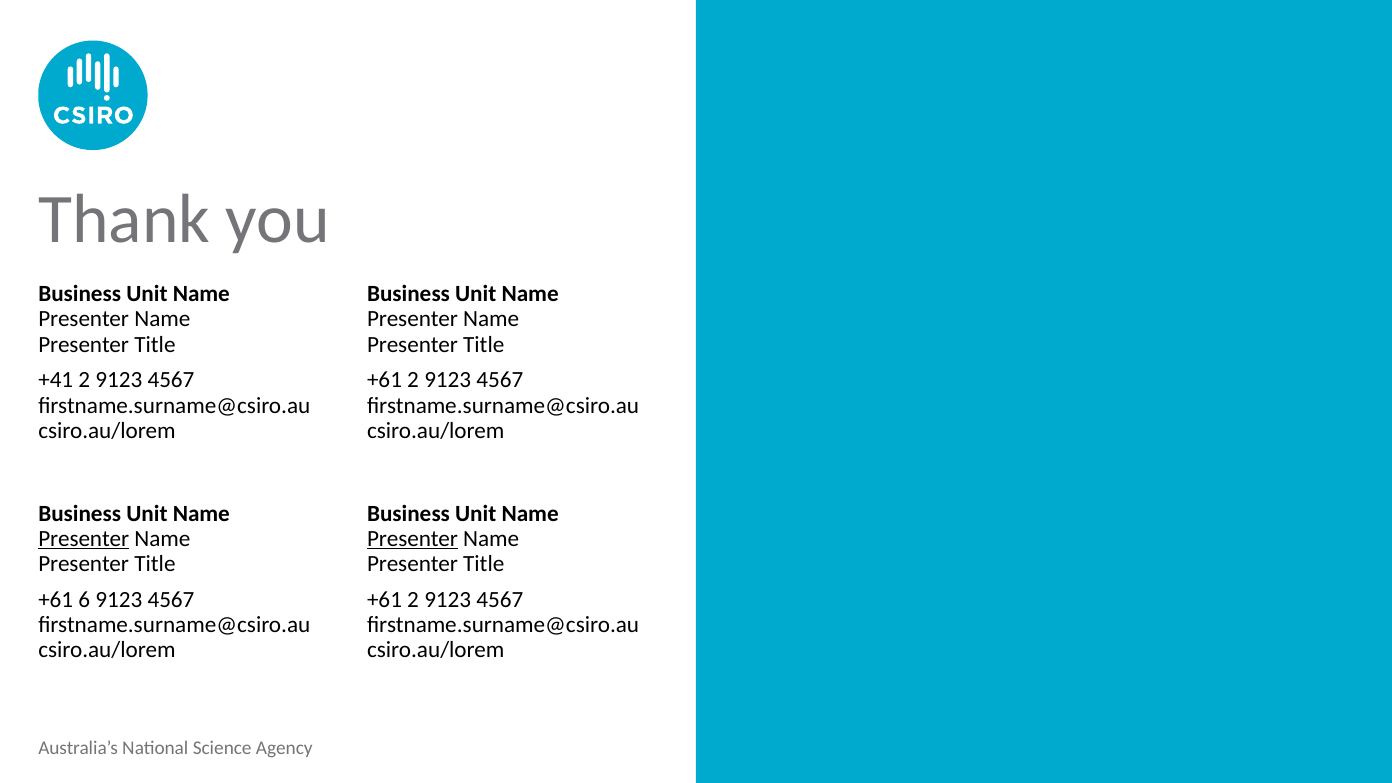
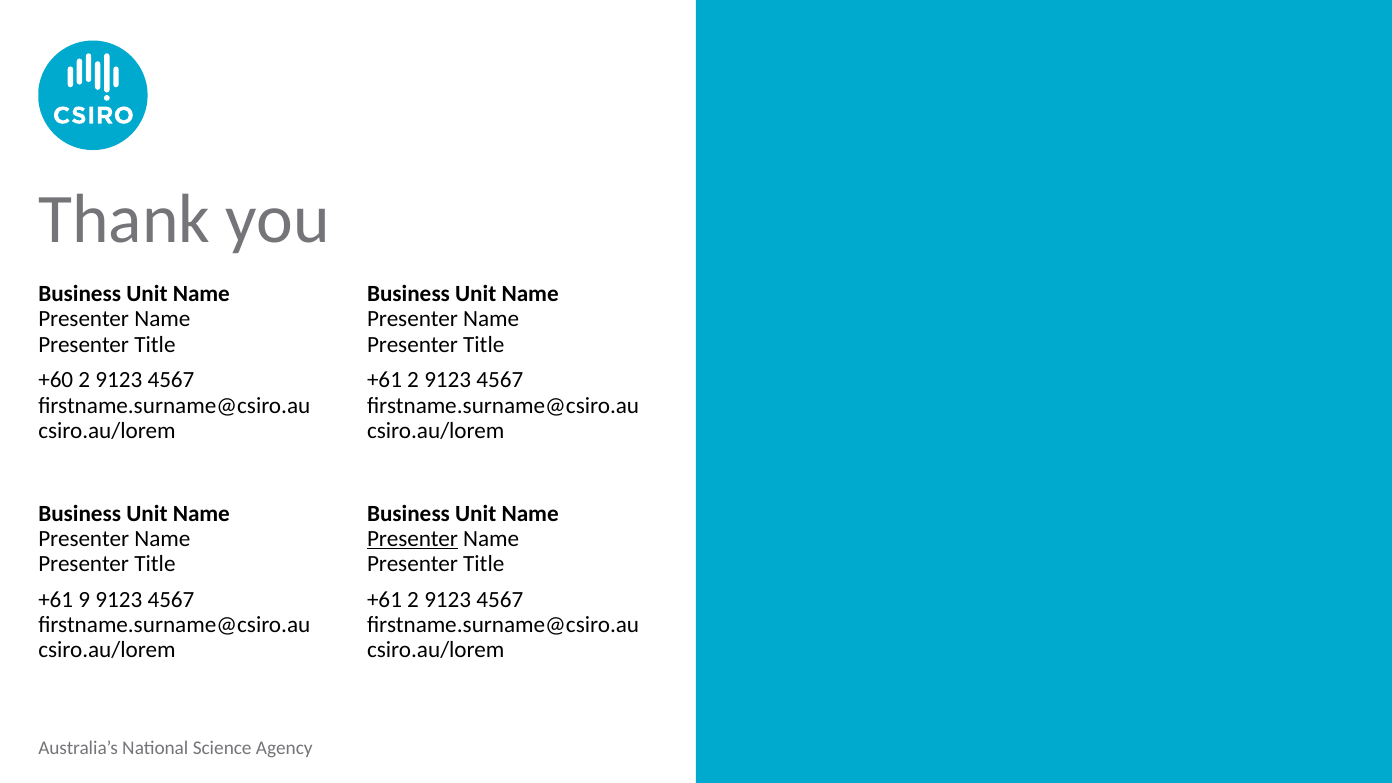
+41: +41 -> +60
Presenter at (84, 539) underline: present -> none
6: 6 -> 9
